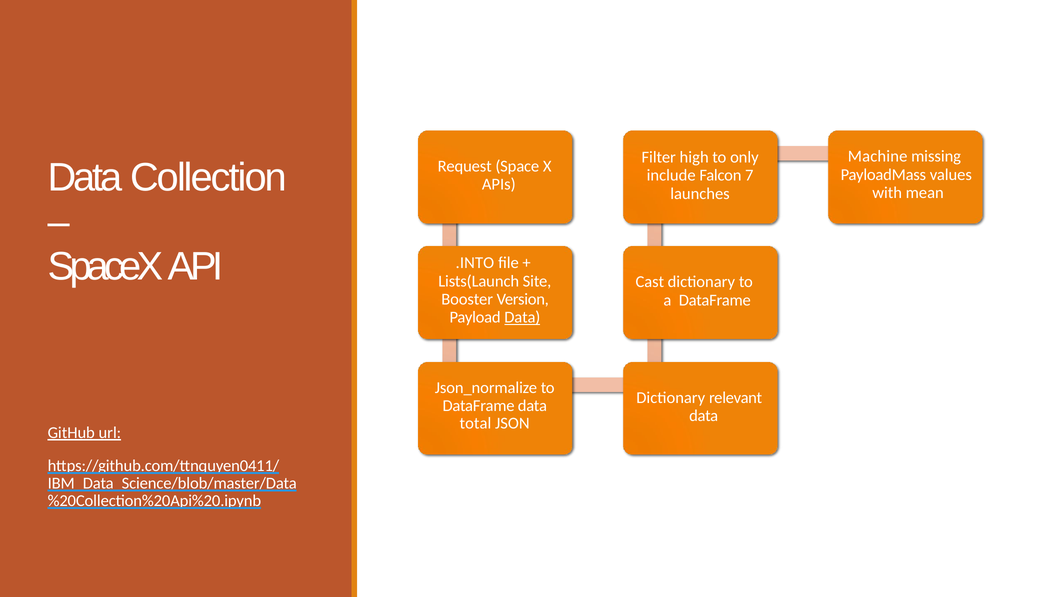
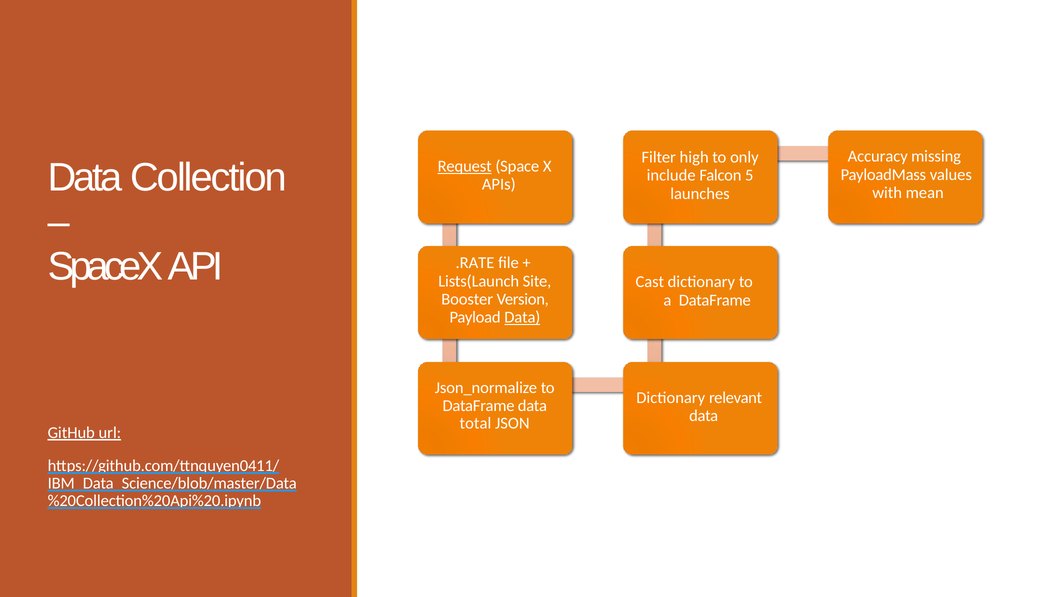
Machine: Machine -> Accuracy
Request underline: none -> present
7: 7 -> 5
.INTO: .INTO -> .RATE
